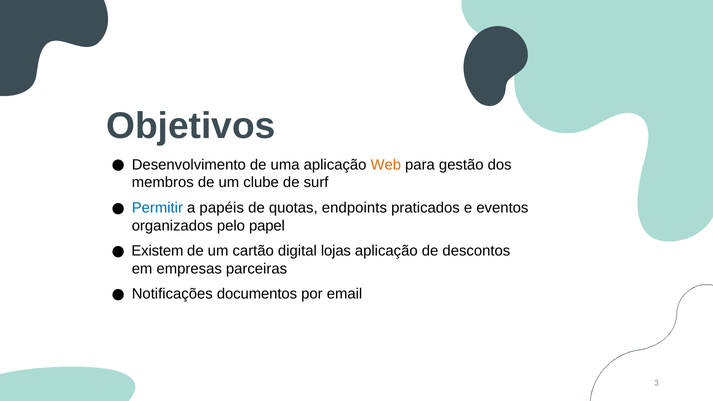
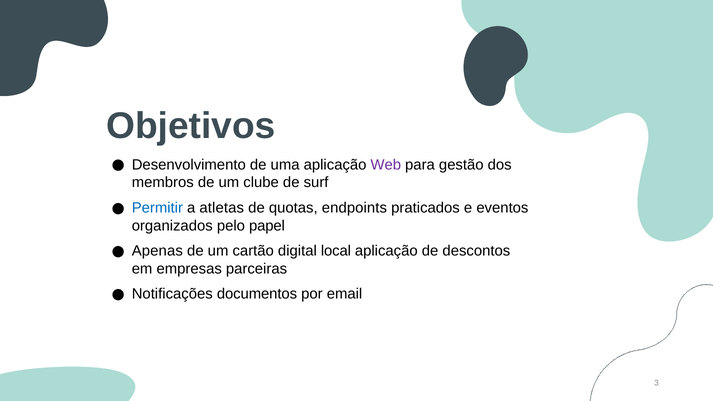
Web colour: orange -> purple
papéis: papéis -> atletas
Existem: Existem -> Apenas
lojas: lojas -> local
